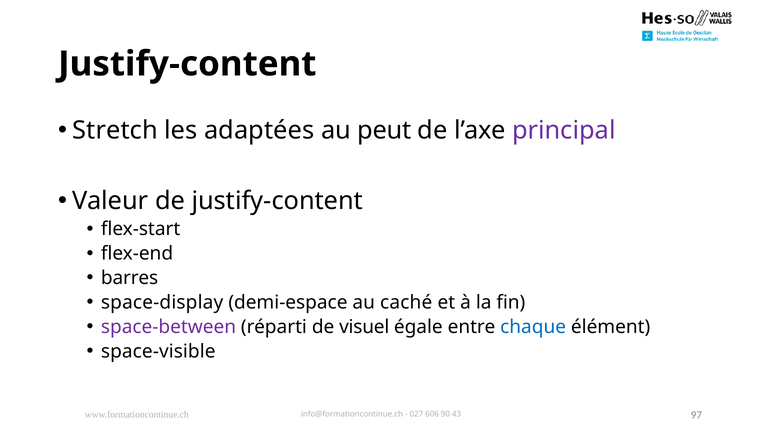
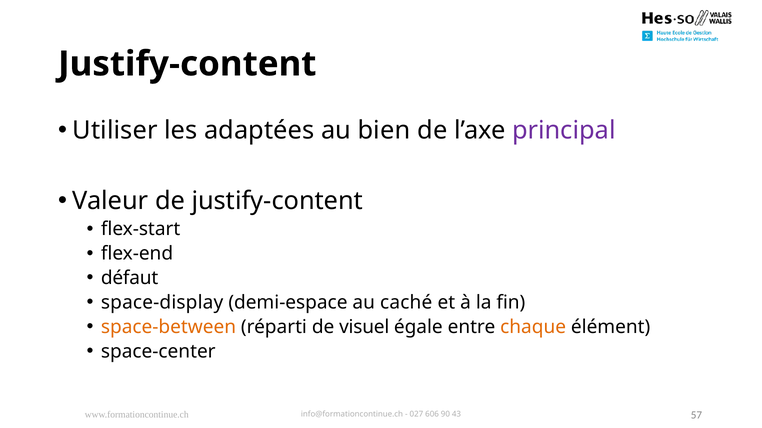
Stretch: Stretch -> Utiliser
peut: peut -> bien
barres: barres -> défaut
space-between colour: purple -> orange
chaque colour: blue -> orange
space-visible: space-visible -> space-center
97: 97 -> 57
